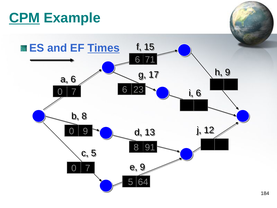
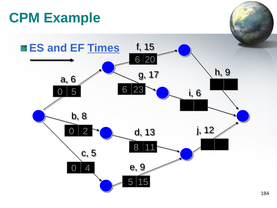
CPM underline: present -> none
71: 71 -> 20
7 at (74, 92): 7 -> 5
0 9: 9 -> 2
91: 91 -> 11
7 at (88, 168): 7 -> 4
5 64: 64 -> 15
